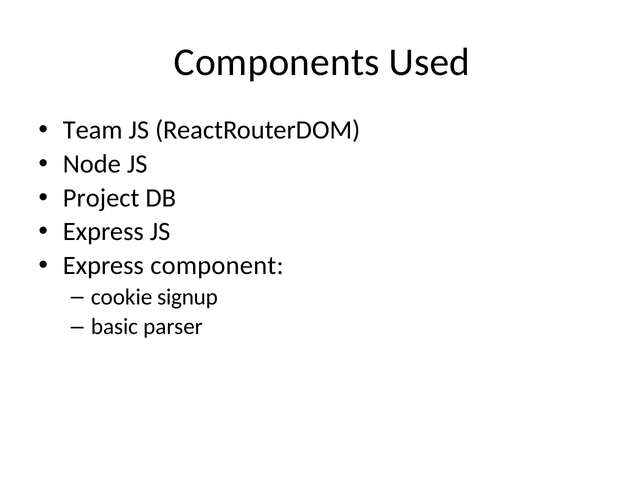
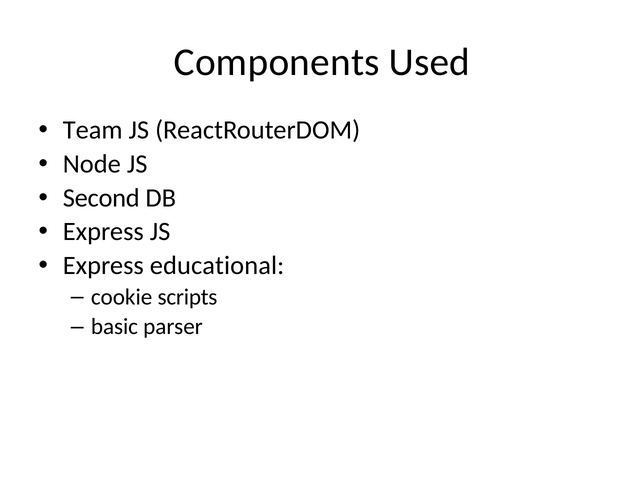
Project: Project -> Second
component: component -> educational
signup: signup -> scripts
